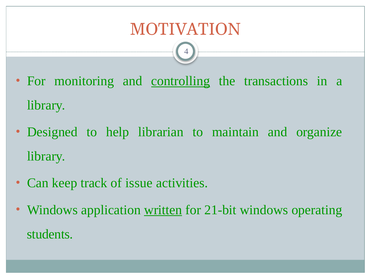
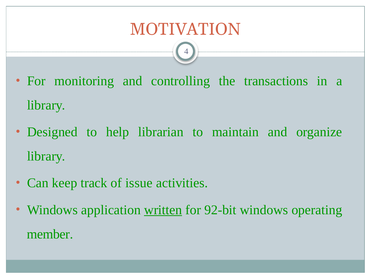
controlling underline: present -> none
21-bit: 21-bit -> 92-bit
students: students -> member
